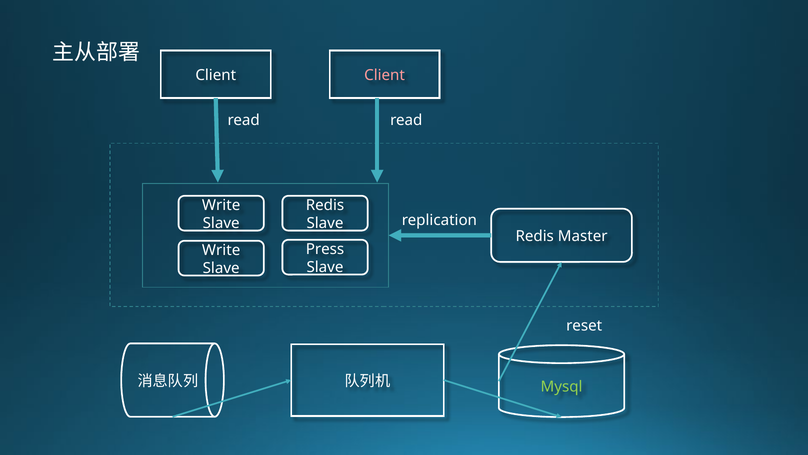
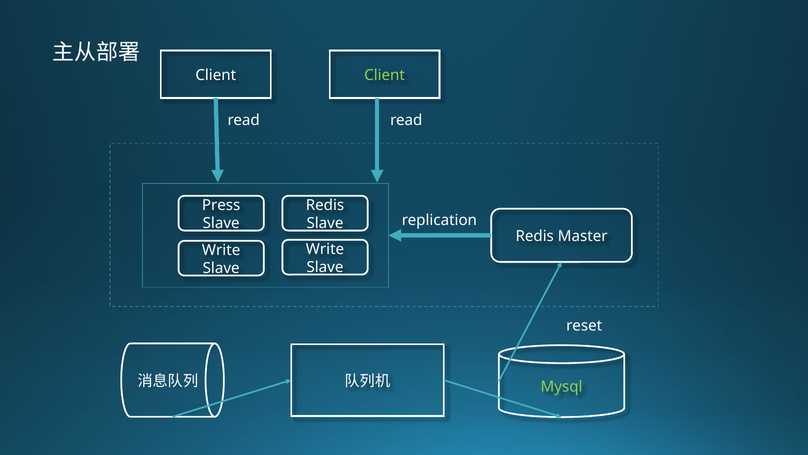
Client at (385, 75) colour: pink -> light green
Write at (221, 205): Write -> Press
Press at (325, 249): Press -> Write
